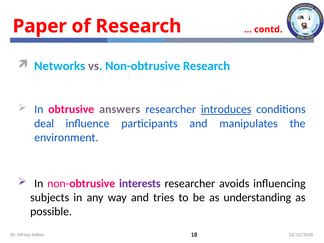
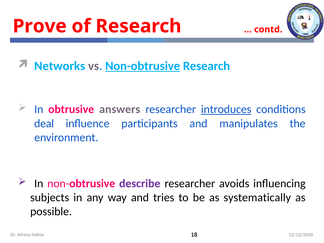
Paper: Paper -> Prove
Non-obtrusive at (143, 66) underline: none -> present
interests: interests -> describe
understanding: understanding -> systematically
